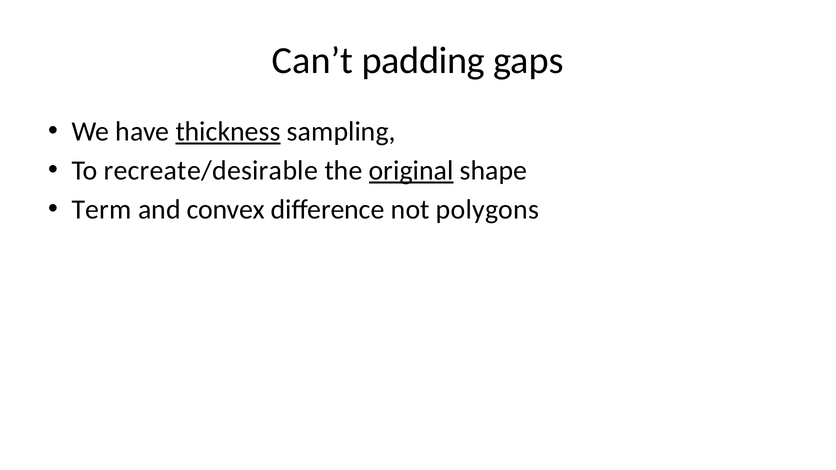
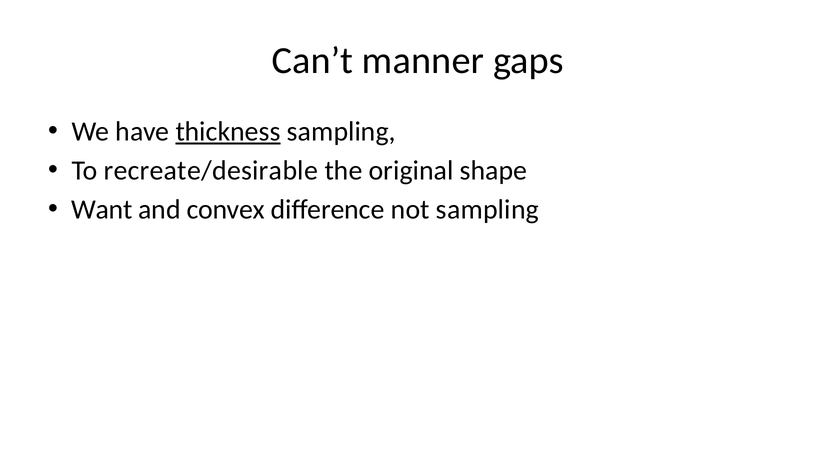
padding: padding -> manner
original underline: present -> none
Term: Term -> Want
not polygons: polygons -> sampling
